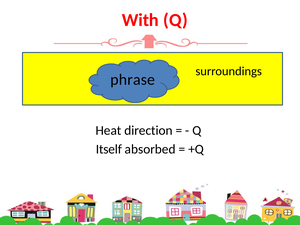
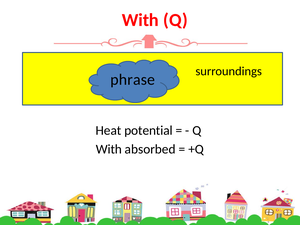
direction: direction -> potential
Itself at (109, 149): Itself -> With
